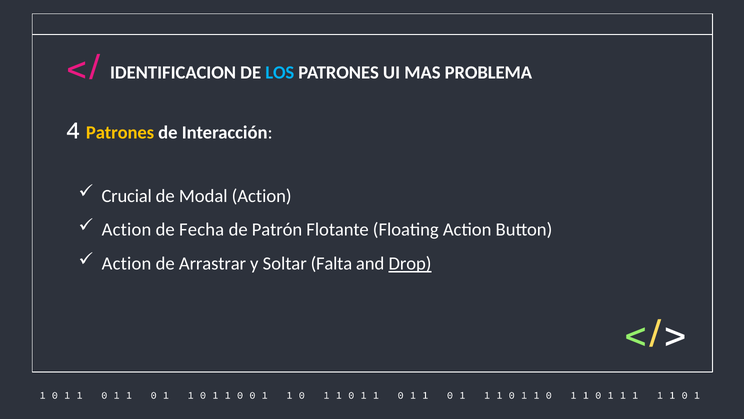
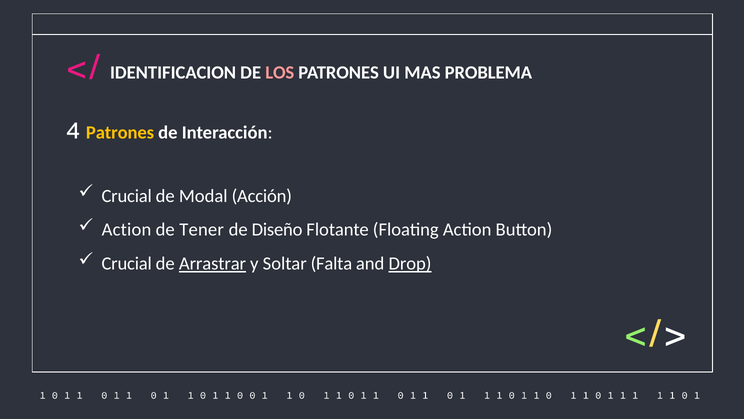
LOS colour: light blue -> pink
Modal Action: Action -> Acción
Fecha: Fecha -> Tener
Patrón: Patrón -> Diseño
Action at (126, 263): Action -> Crucial
Arrastrar underline: none -> present
